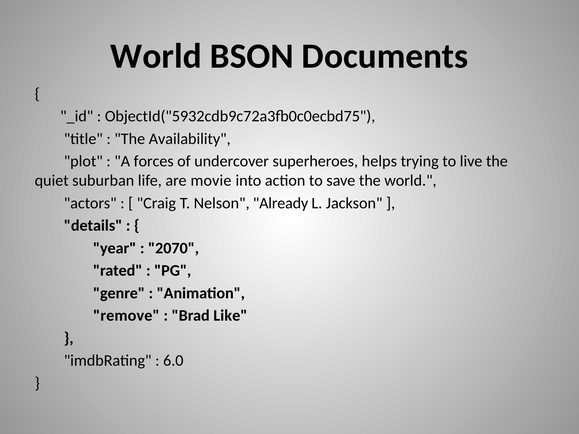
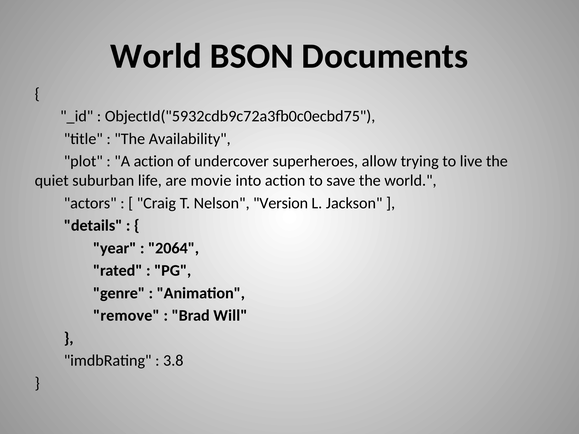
A forces: forces -> action
helps: helps -> allow
Already: Already -> Version
2070: 2070 -> 2064
Like: Like -> Will
6.0: 6.0 -> 3.8
